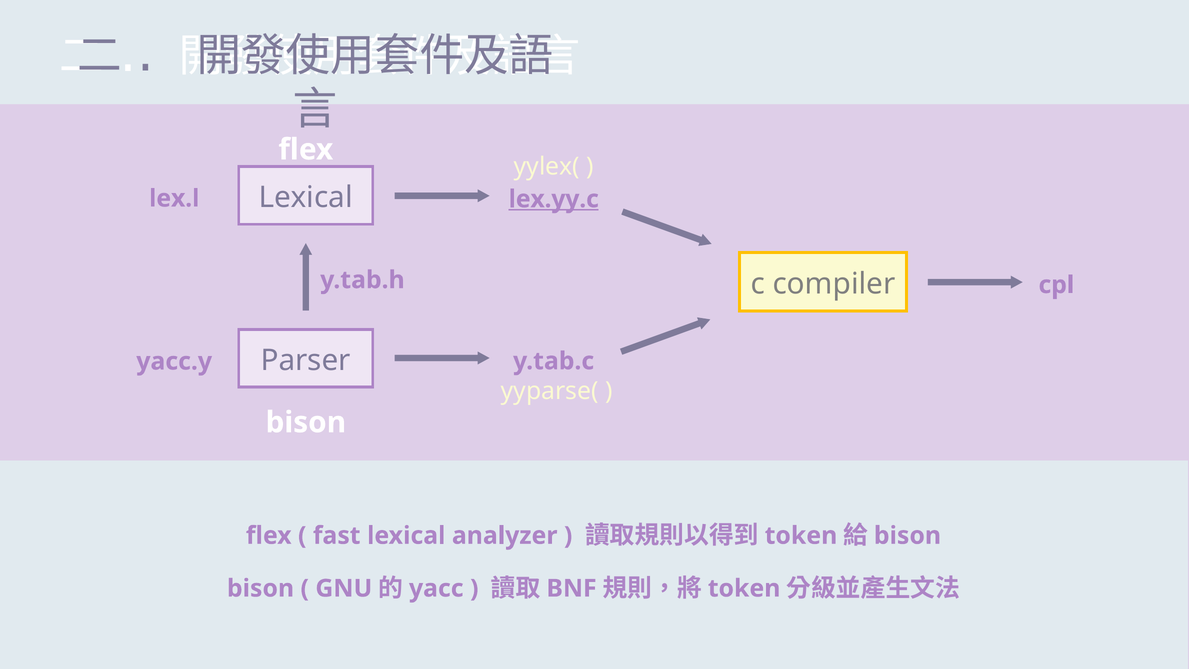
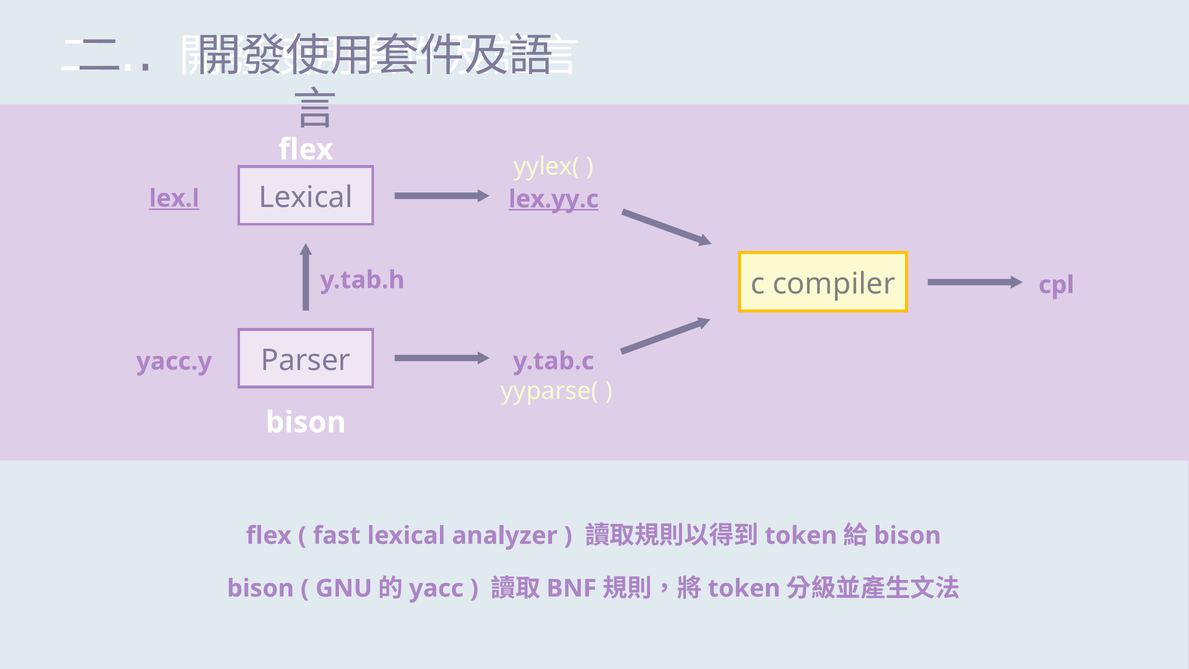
lex.l underline: none -> present
